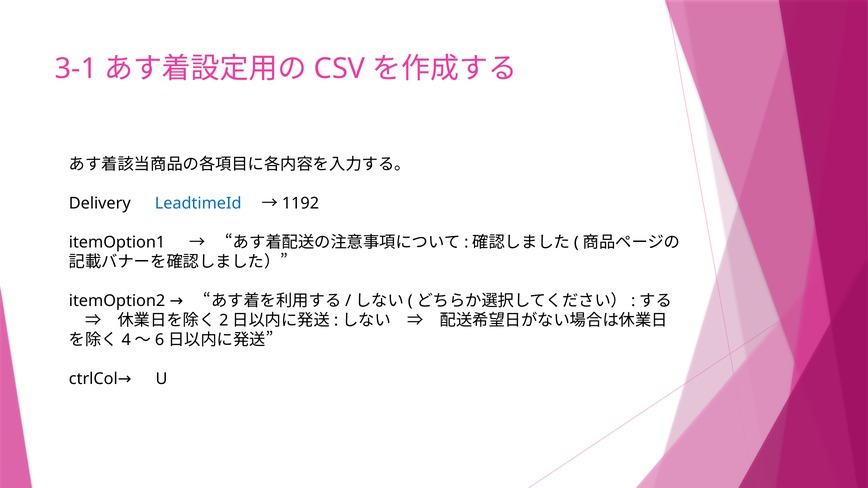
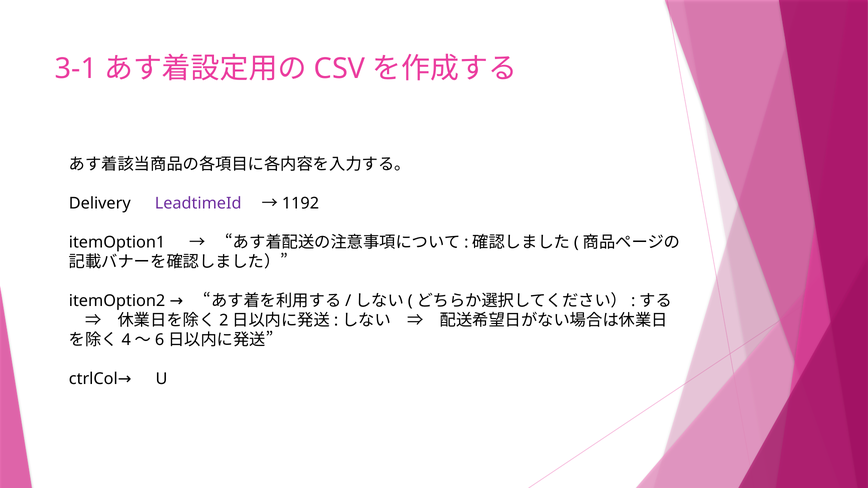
LeadtimeId colour: blue -> purple
